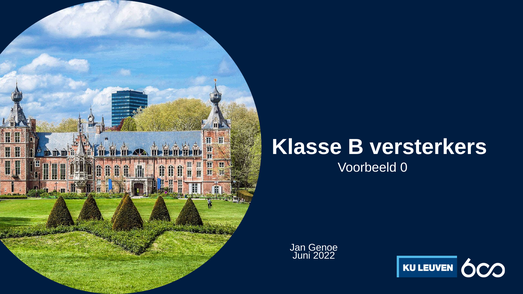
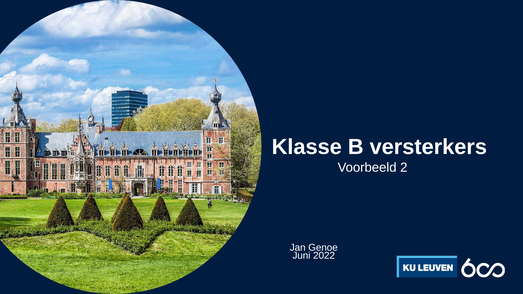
0: 0 -> 2
